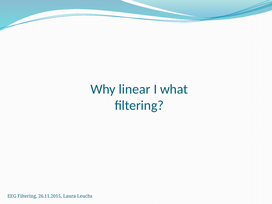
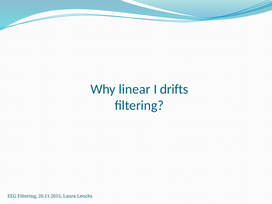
what: what -> drifts
